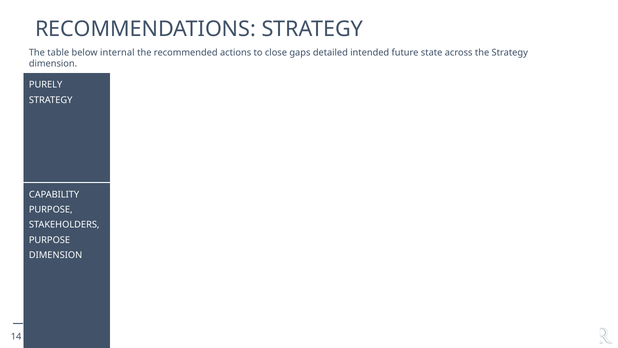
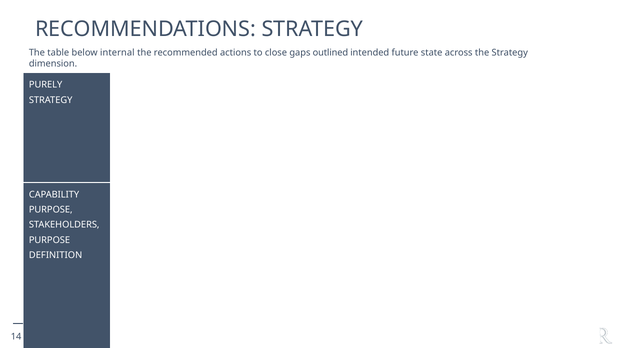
detailed: detailed -> outlined
DIMENSION at (56, 255): DIMENSION -> DEFINITION
